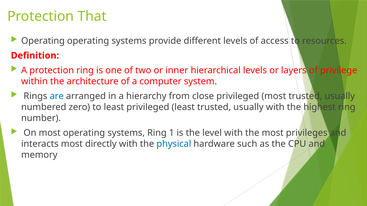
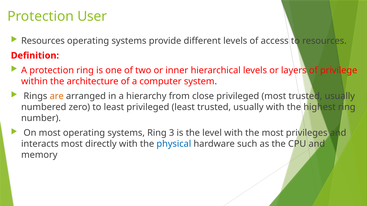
That: That -> User
Operating at (43, 41): Operating -> Resources
are colour: blue -> orange
1: 1 -> 3
